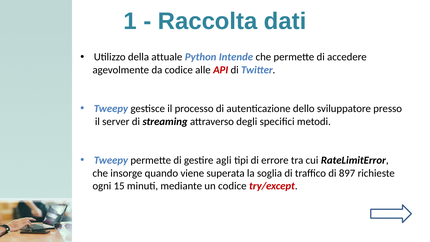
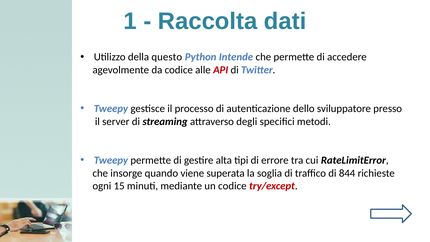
attuale: attuale -> questo
agli: agli -> alta
897: 897 -> 844
